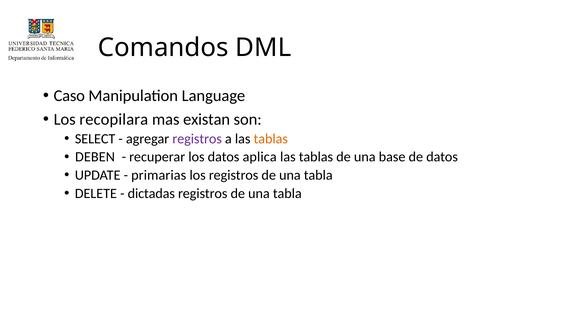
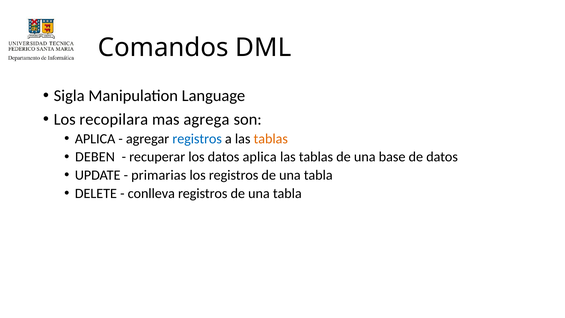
Caso: Caso -> Sigla
existan: existan -> agrega
SELECT at (95, 139): SELECT -> APLICA
registros at (197, 139) colour: purple -> blue
dictadas: dictadas -> conlleva
